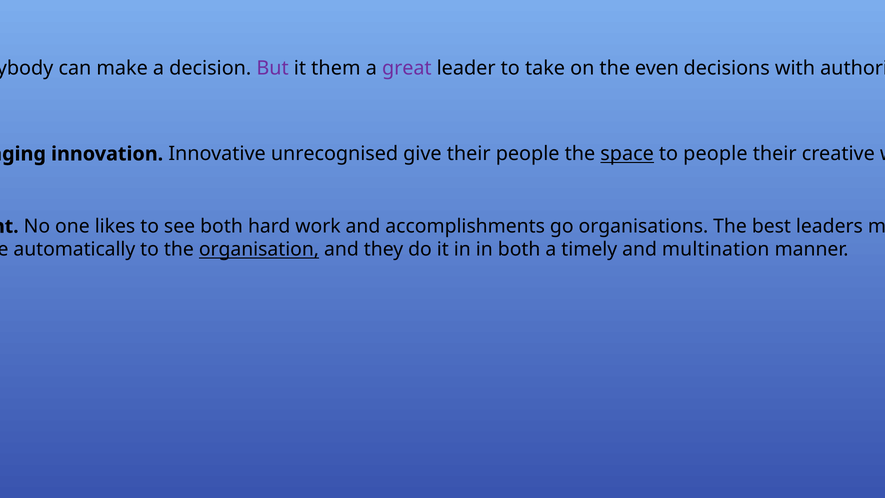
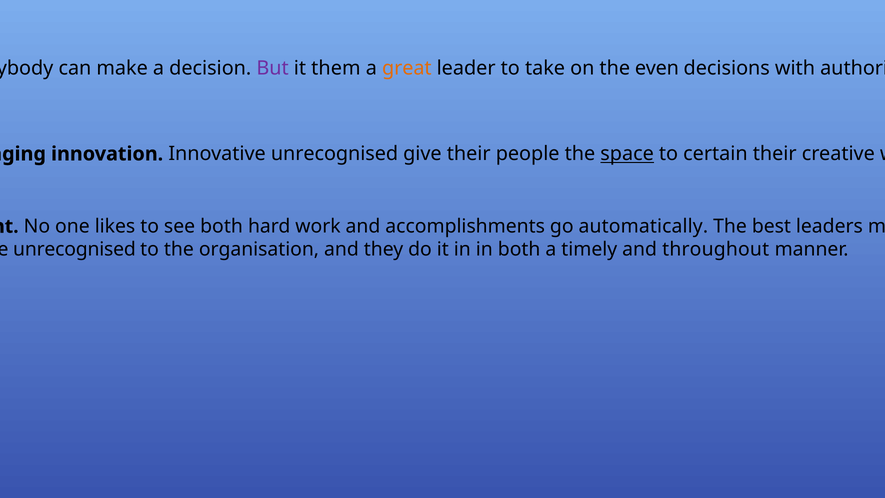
great colour: purple -> orange
to people: people -> certain
organisations: organisations -> automatically
automatically at (74, 250): automatically -> unrecognised
organisation underline: present -> none
multination: multination -> throughout
